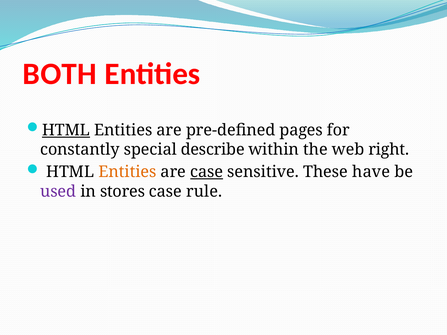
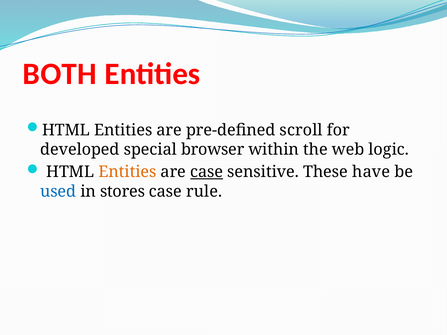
HTML at (66, 130) underline: present -> none
pages: pages -> scroll
constantly: constantly -> developed
describe: describe -> browser
right: right -> logic
used colour: purple -> blue
